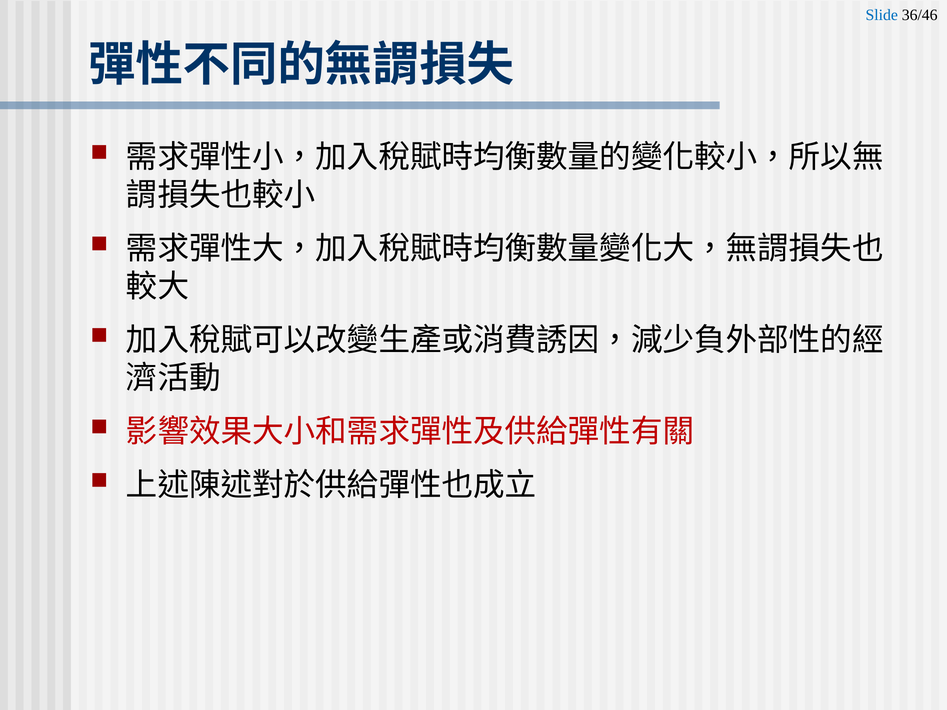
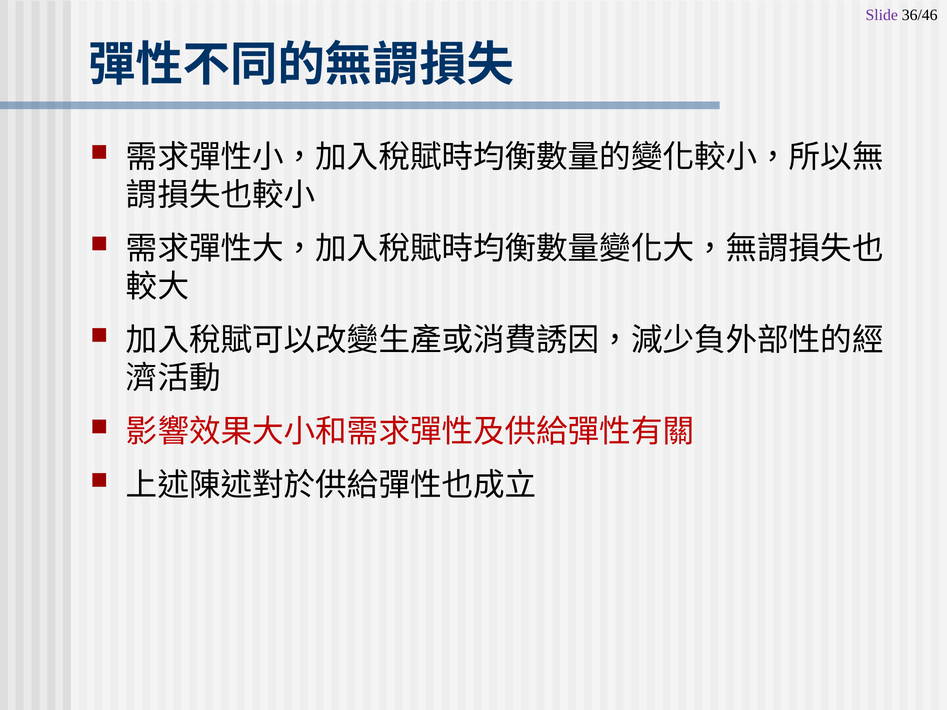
Slide colour: blue -> purple
